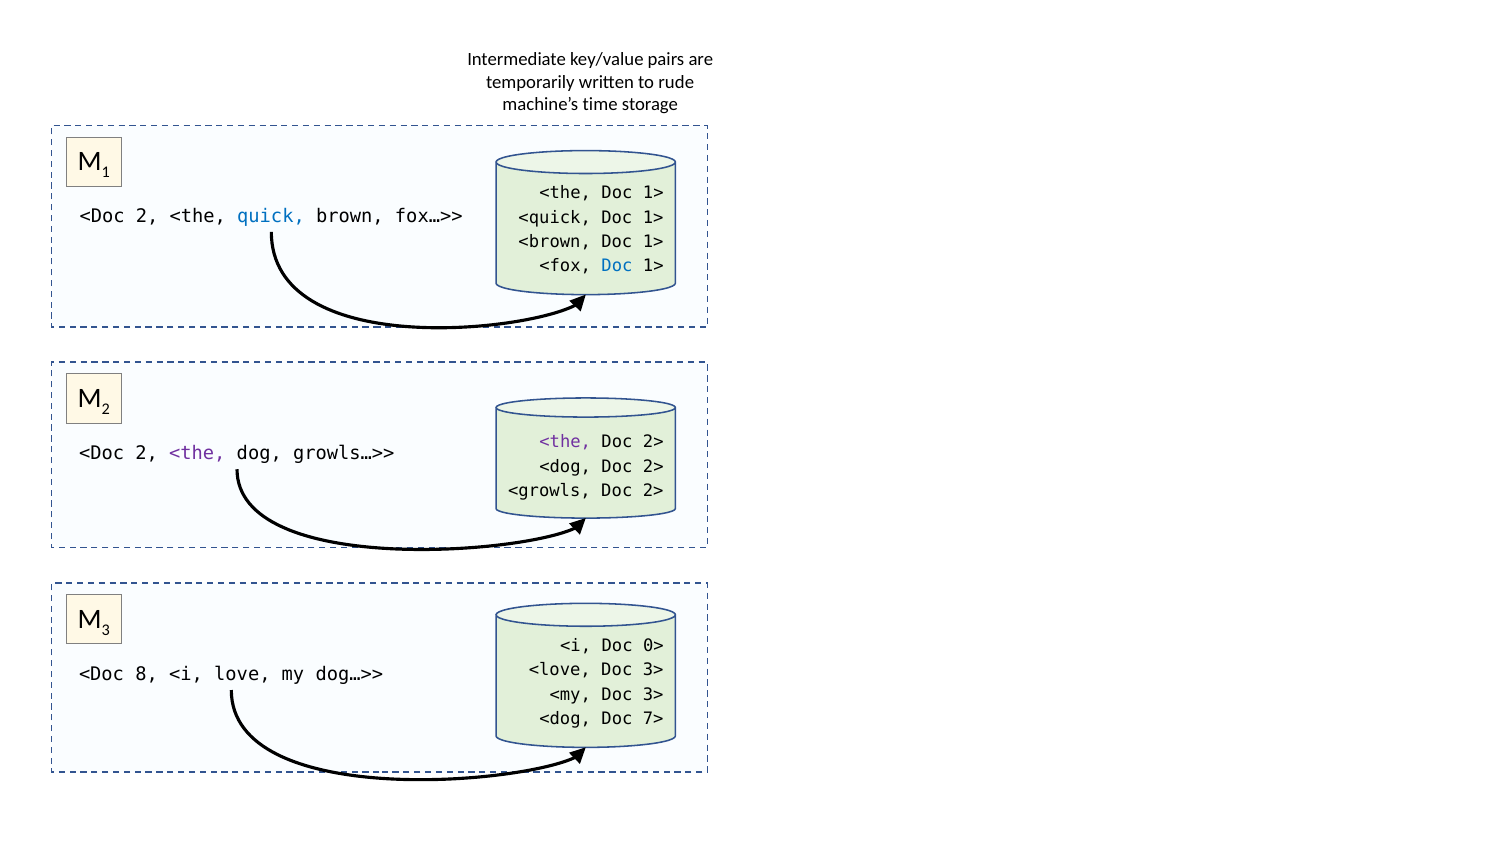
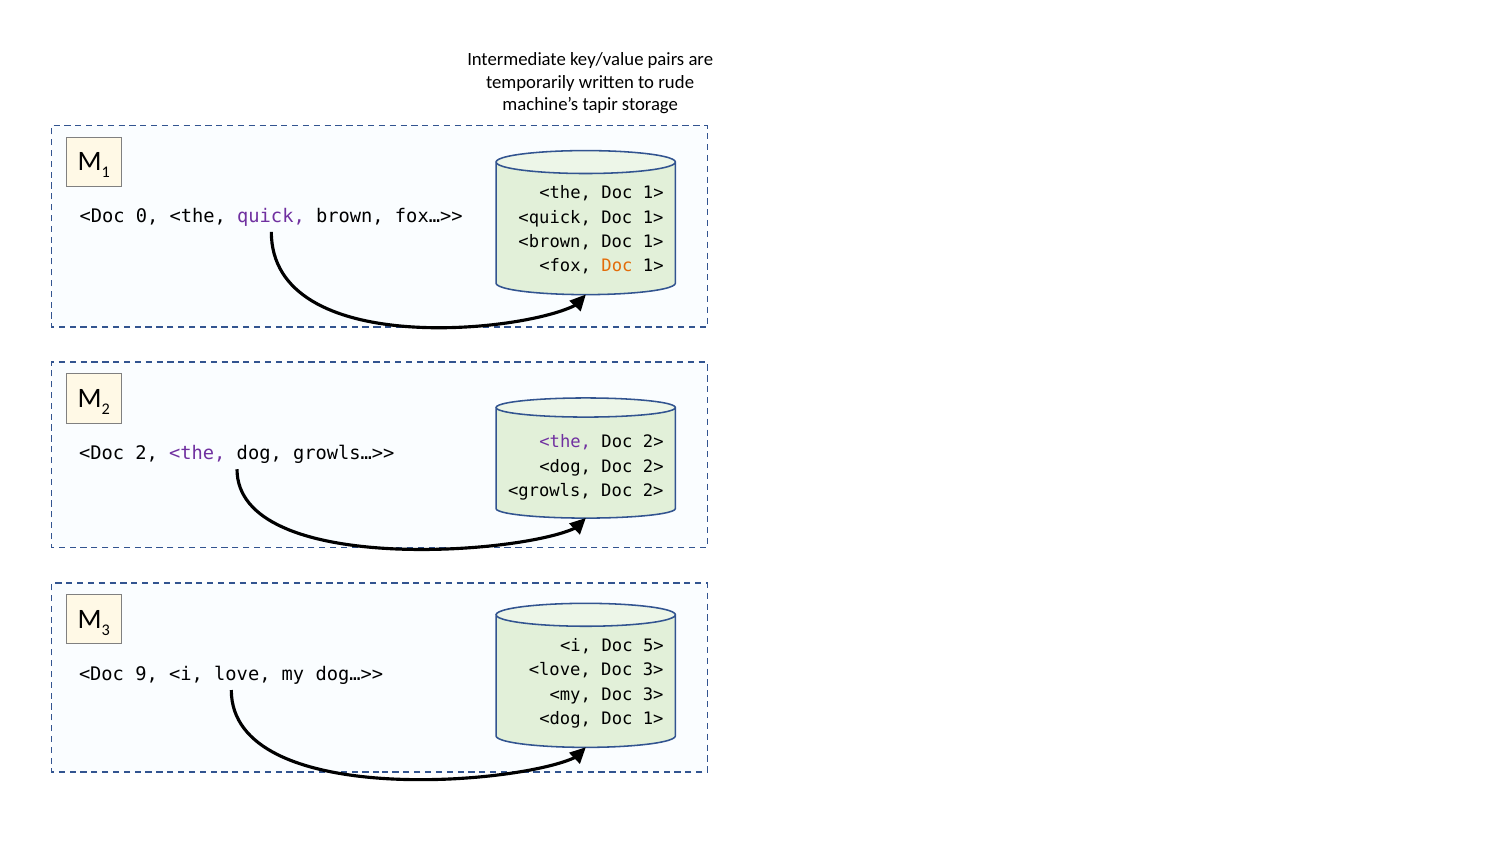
time: time -> tapir
2 at (147, 216): 2 -> 0
quick colour: blue -> purple
Doc at (617, 266) colour: blue -> orange
0>: 0> -> 5>
8: 8 -> 9
<dog Doc 7>: 7> -> 1>
